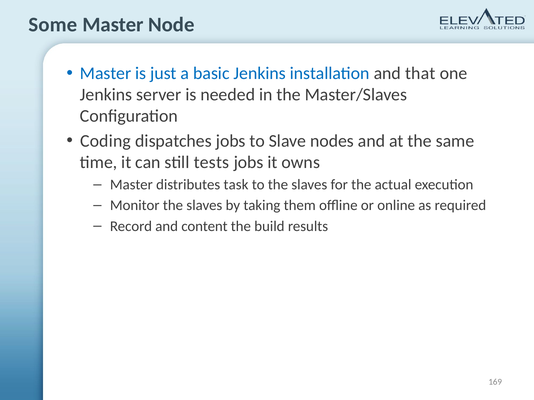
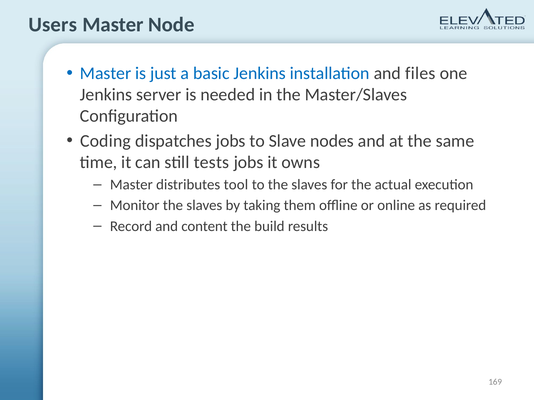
Some: Some -> Users
that: that -> files
task: task -> tool
